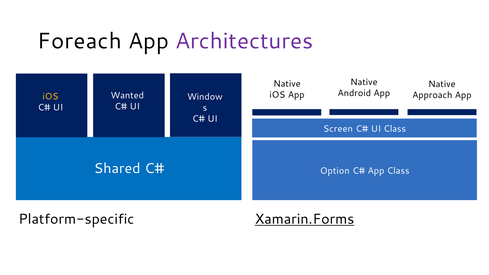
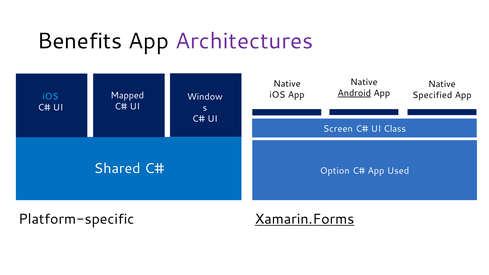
Foreach: Foreach -> Benefits
Android at (354, 93) underline: none -> present
Approach: Approach -> Specified
Wanted: Wanted -> Mapped
iOS at (50, 97) colour: yellow -> light blue
App Class: Class -> Used
